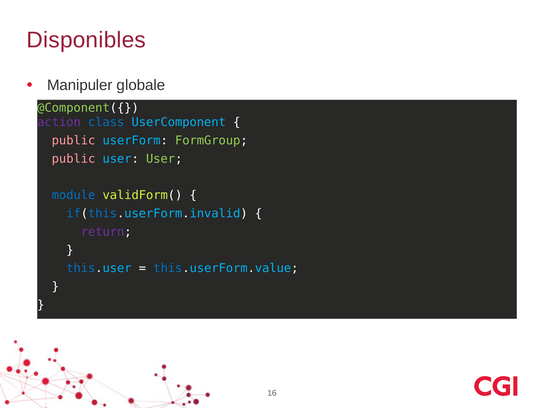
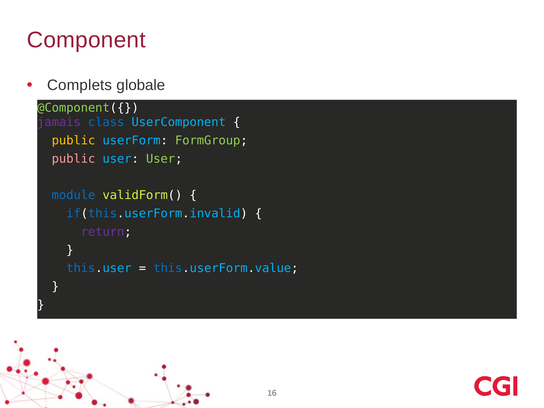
Disponibles: Disponibles -> Component
Manipuler: Manipuler -> Complets
action: action -> jamais
public at (74, 141) colour: pink -> yellow
